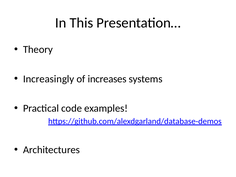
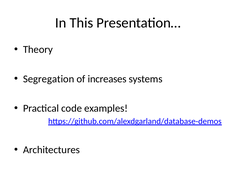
Increasingly: Increasingly -> Segregation
